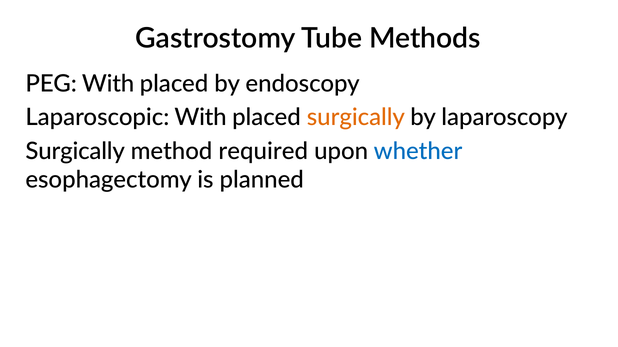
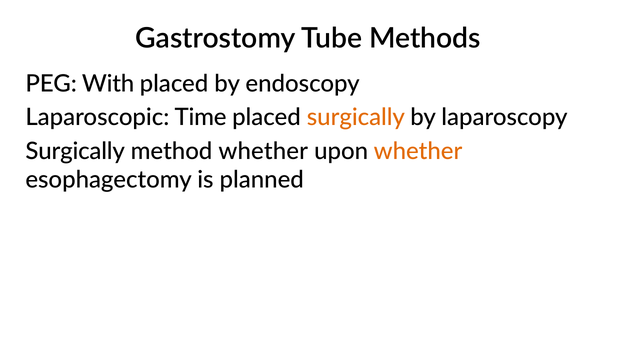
Laparoscopic With: With -> Time
method required: required -> whether
whether at (418, 151) colour: blue -> orange
